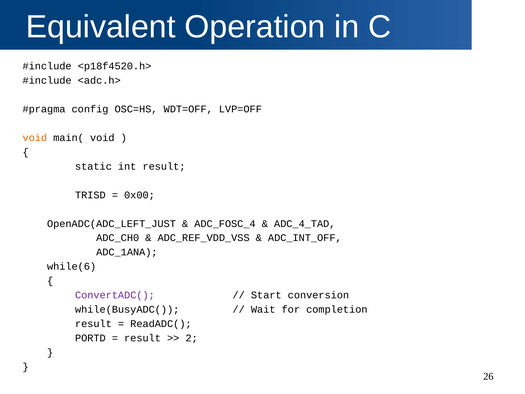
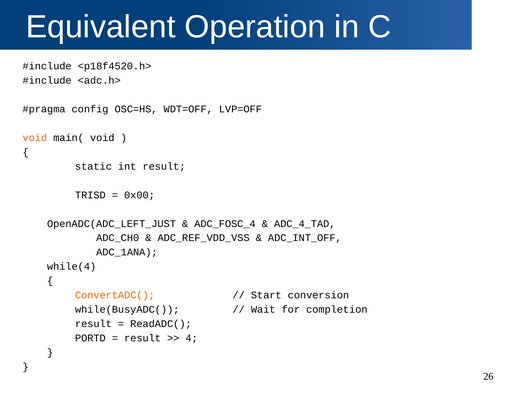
while(6: while(6 -> while(4
ConvertADC( colour: purple -> orange
2: 2 -> 4
